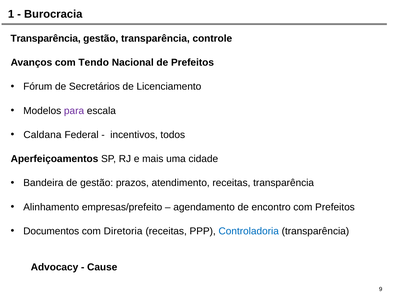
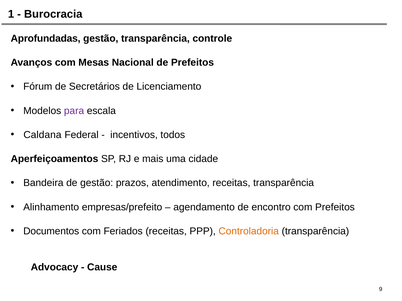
Transparência at (46, 39): Transparência -> Aprofundadas
Tendo: Tendo -> Mesas
Diretoria: Diretoria -> Feriados
Controladoria colour: blue -> orange
